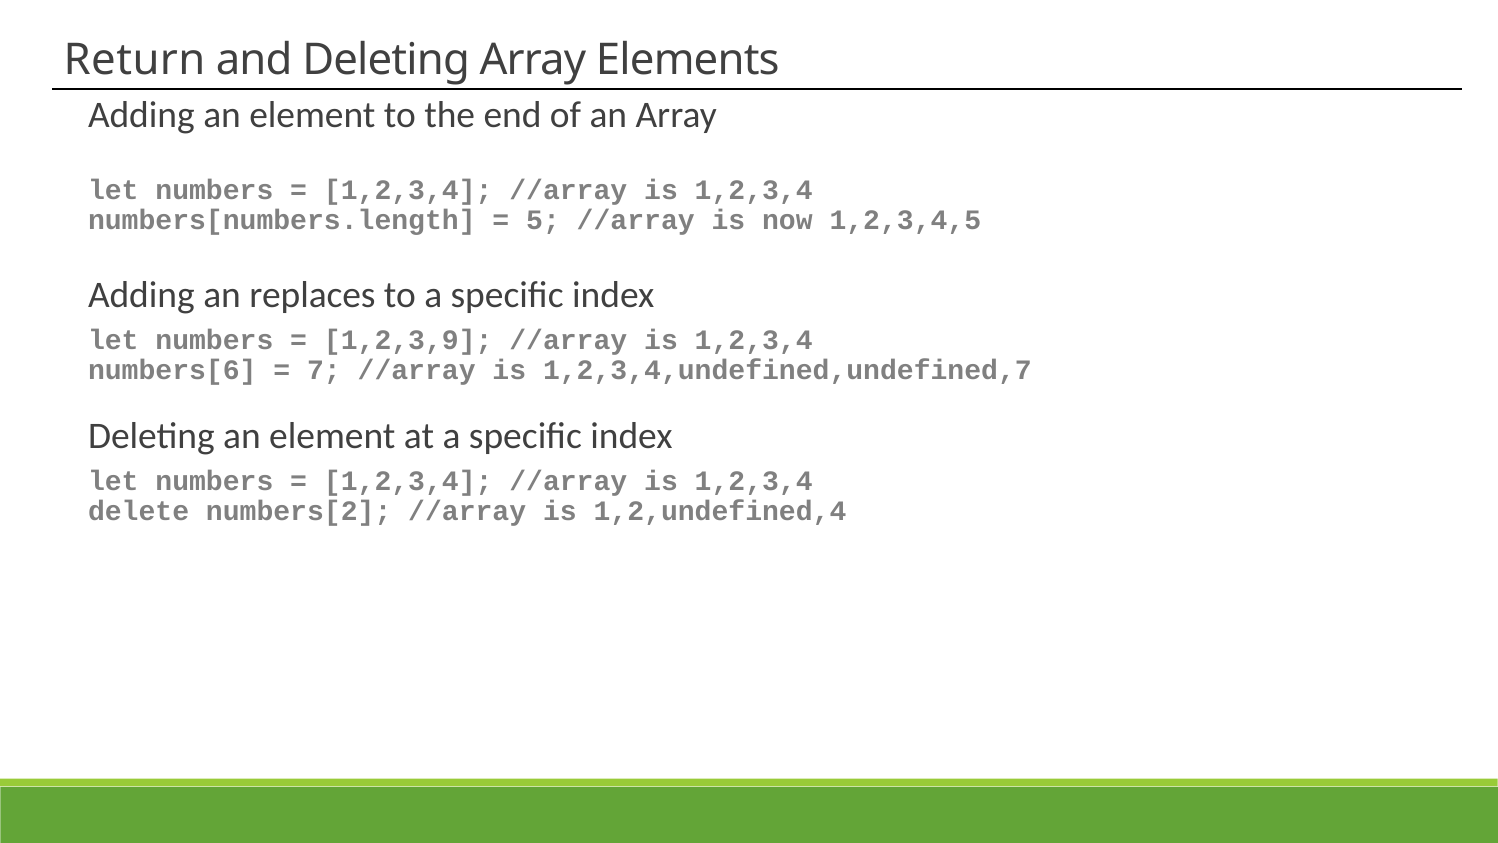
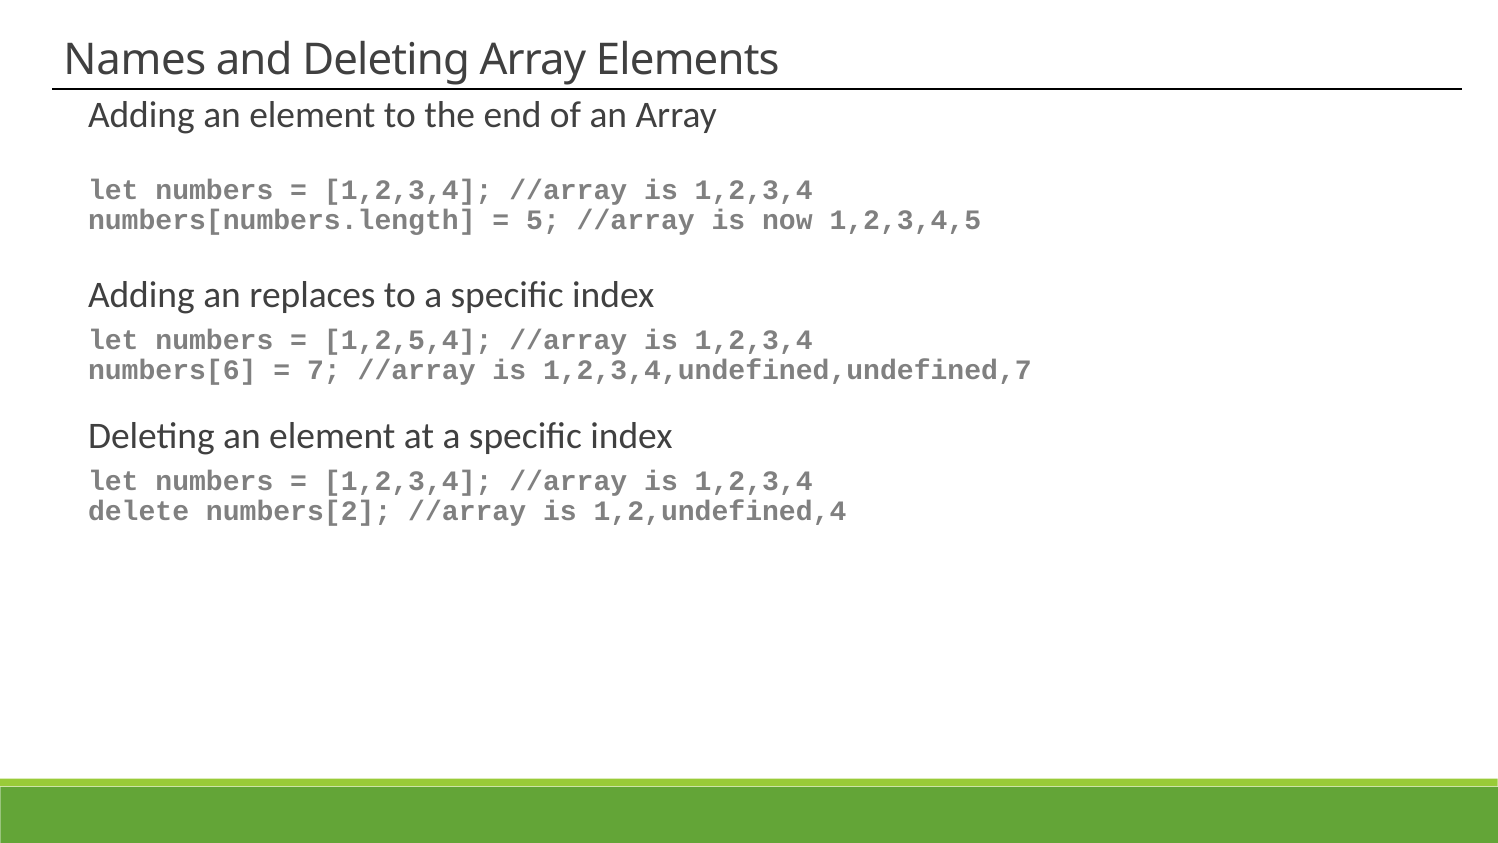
Return: Return -> Names
1,2,3,9: 1,2,3,9 -> 1,2,5,4
